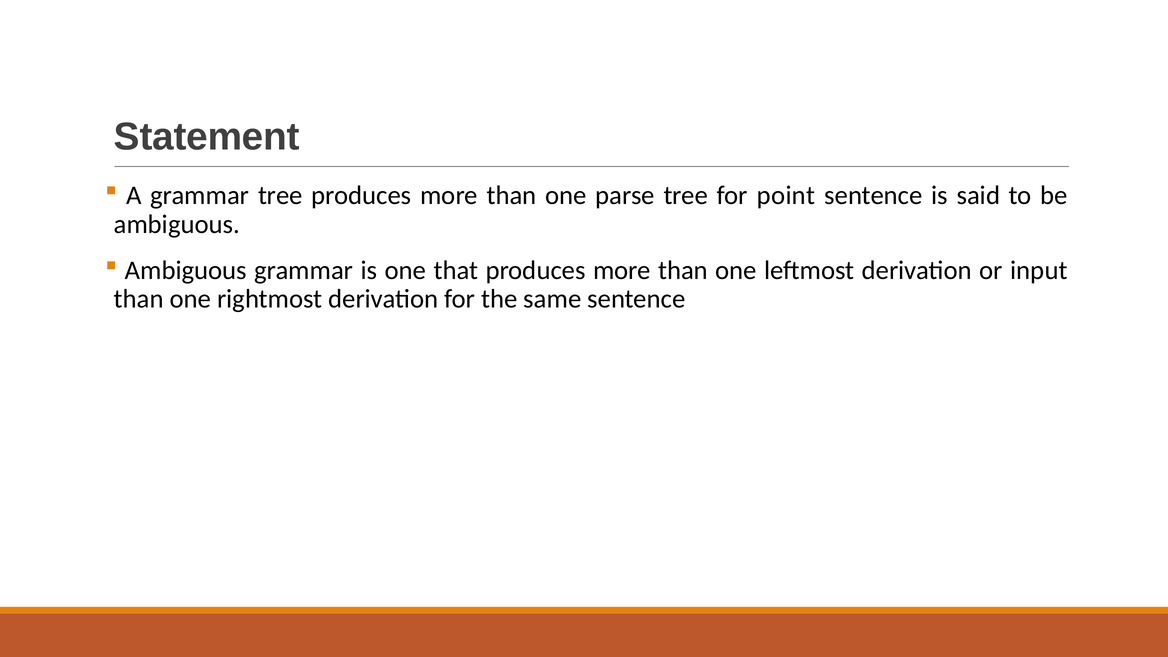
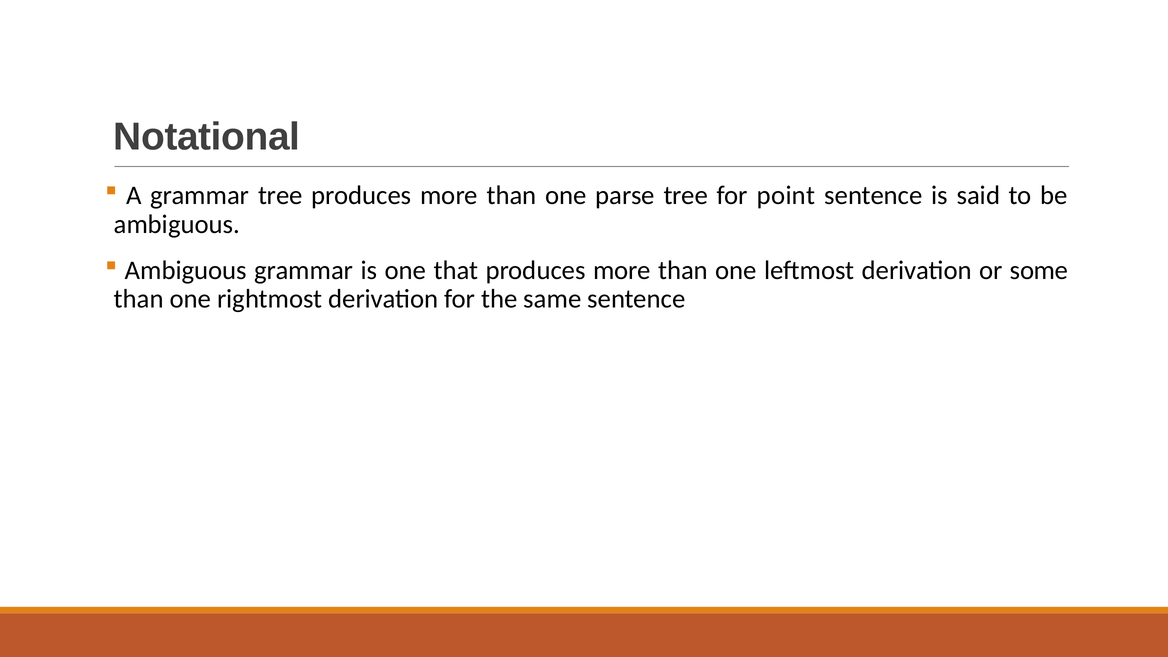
Statement: Statement -> Notational
input: input -> some
